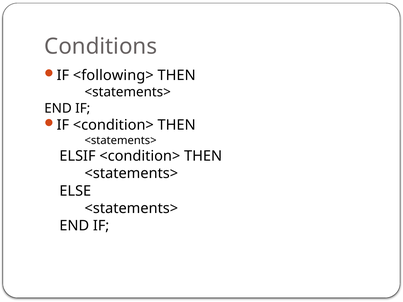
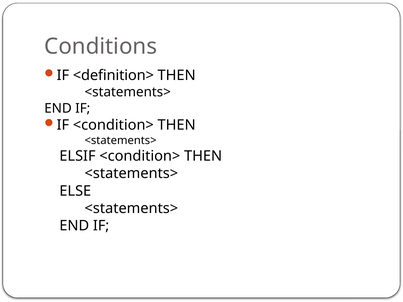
<following>: <following> -> <definition>
